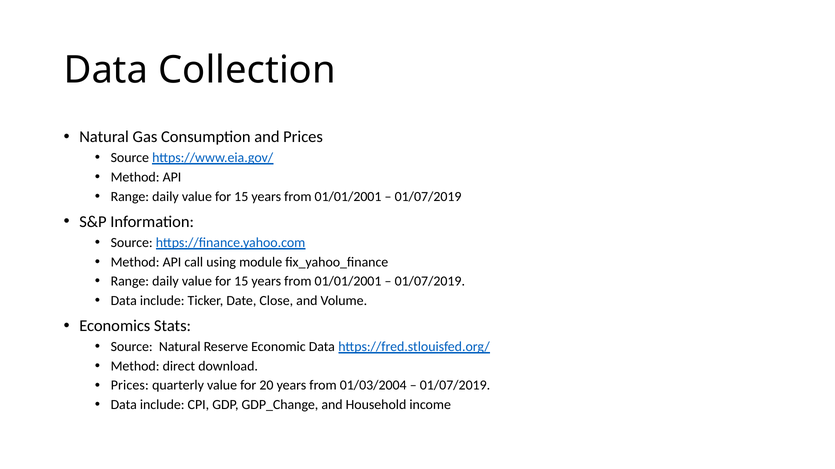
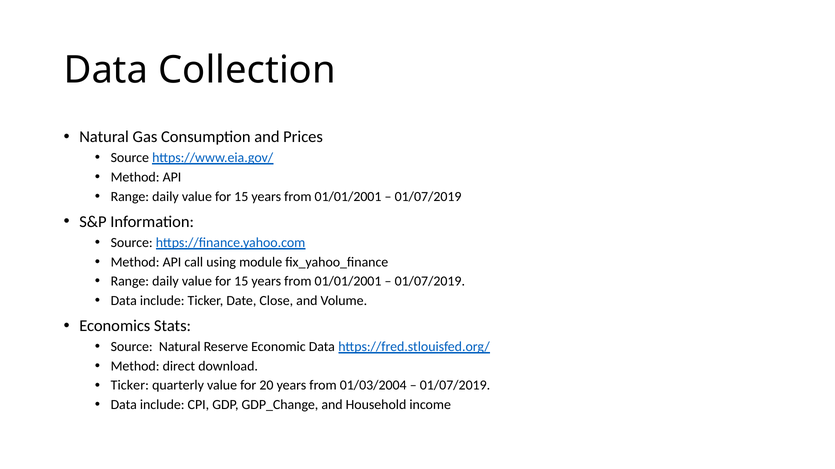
Prices at (130, 386): Prices -> Ticker
